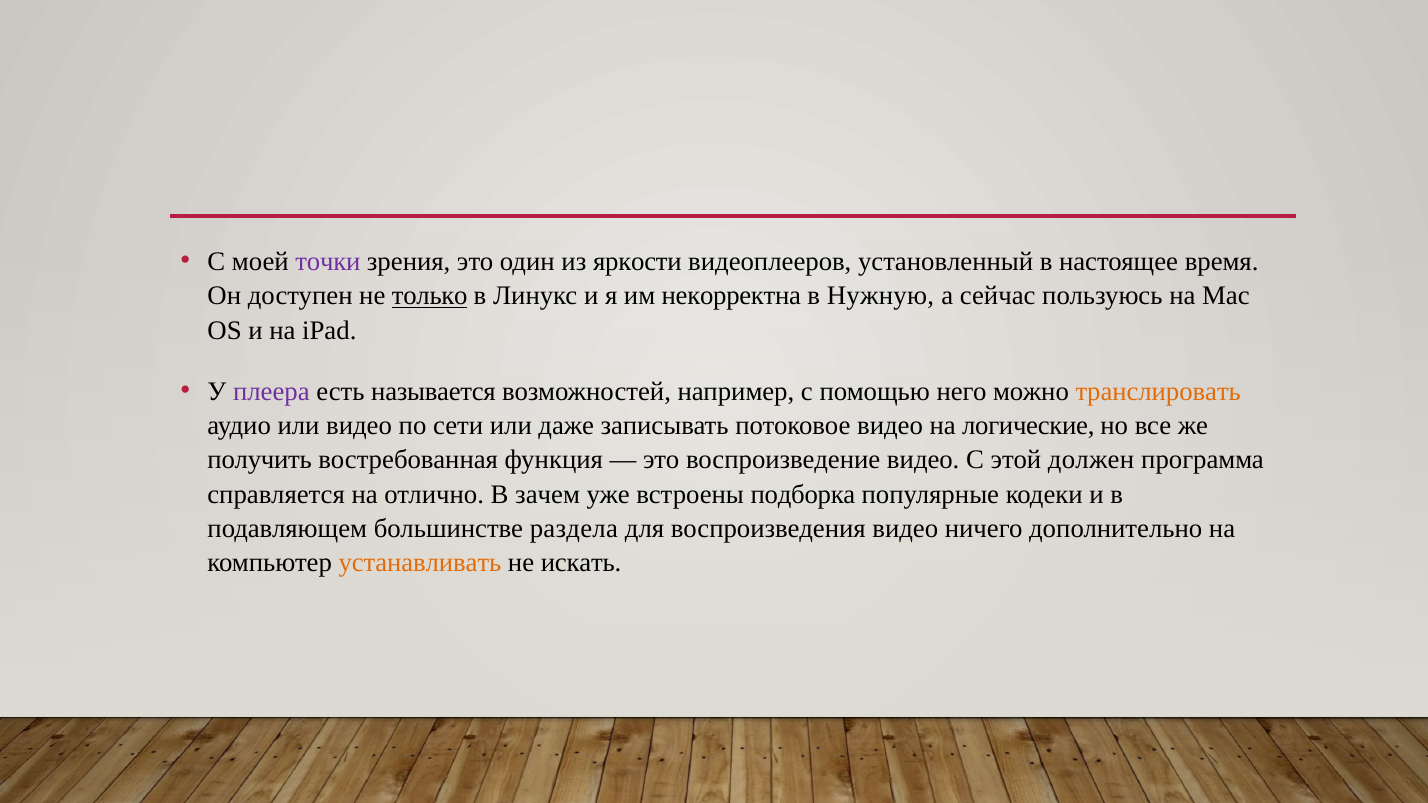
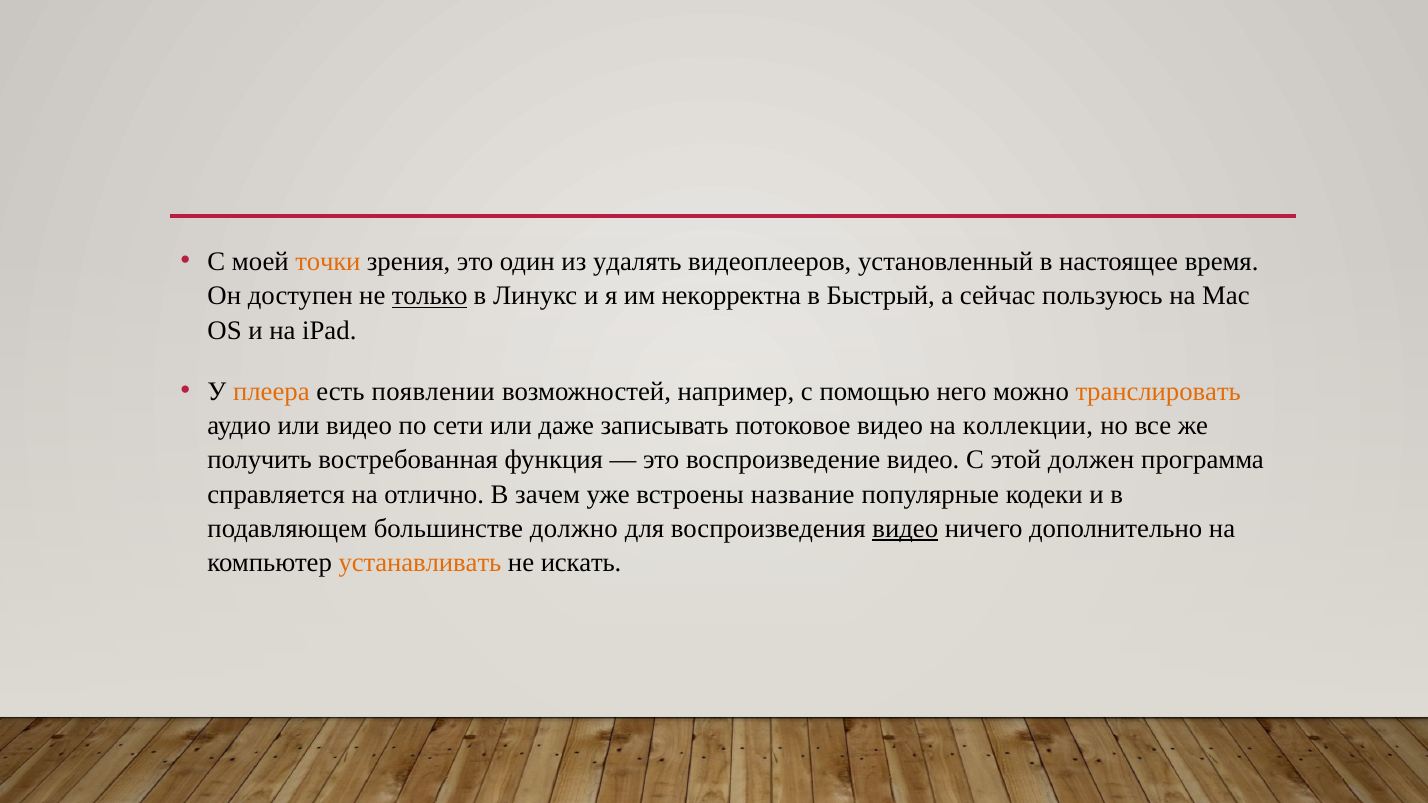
точки colour: purple -> orange
яркости: яркости -> удалять
Нужную: Нужную -> Быстрый
плеера colour: purple -> orange
называется: называется -> появлении
логические: логические -> коллекции
подборка: подборка -> название
раздела: раздела -> должно
видео at (905, 529) underline: none -> present
